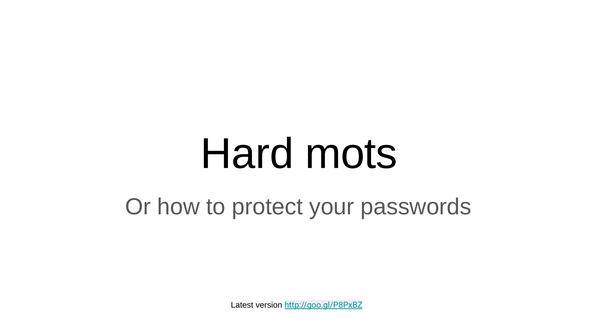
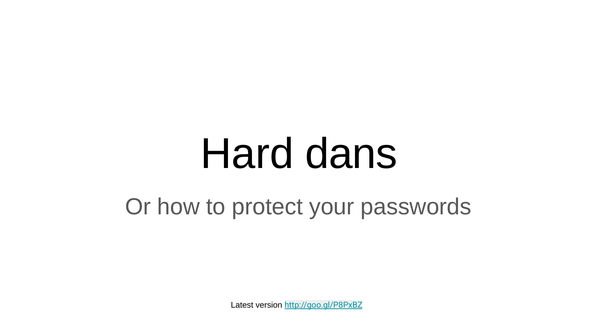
mots: mots -> dans
